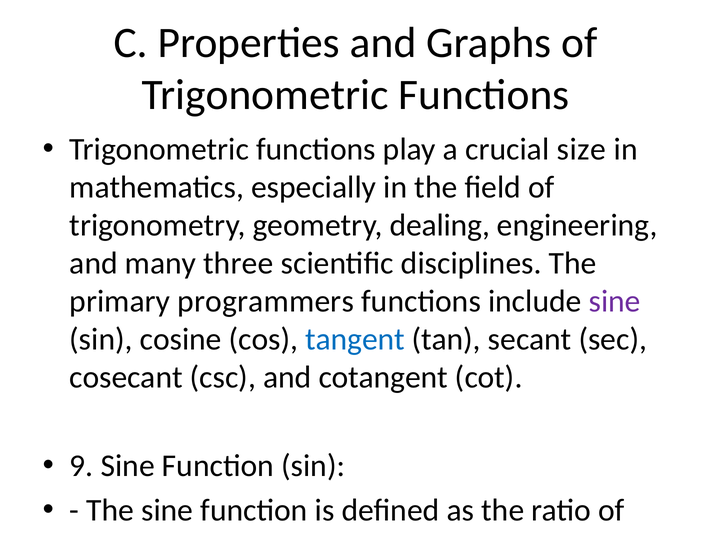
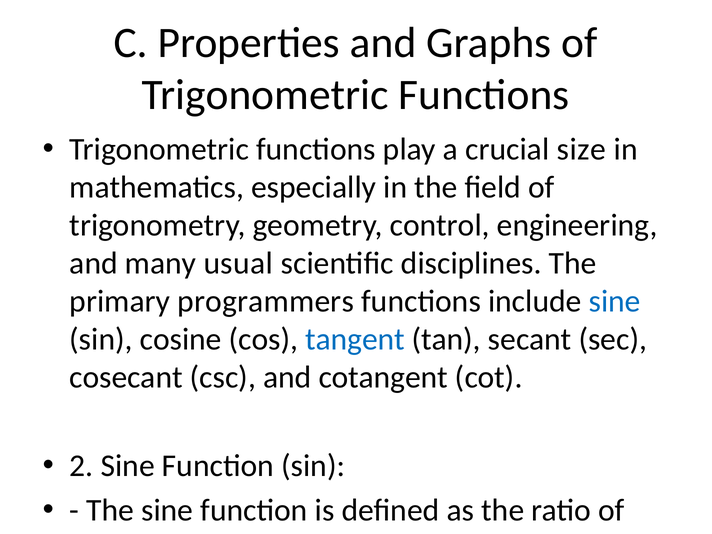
dealing: dealing -> control
three: three -> usual
sine at (615, 301) colour: purple -> blue
9 at (81, 466): 9 -> 2
